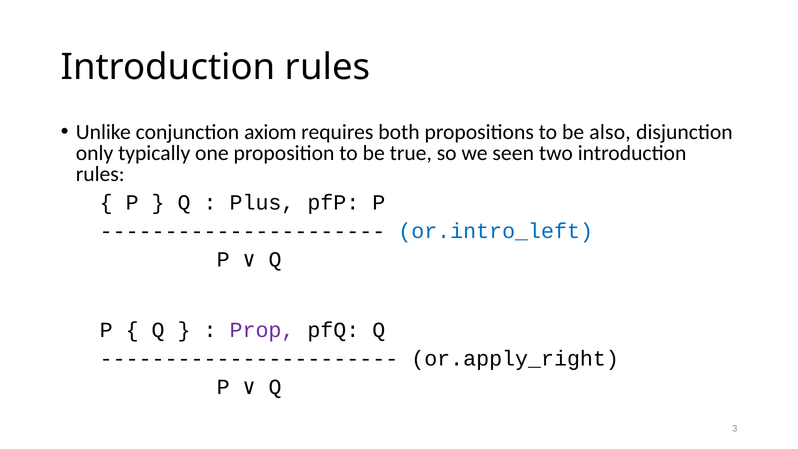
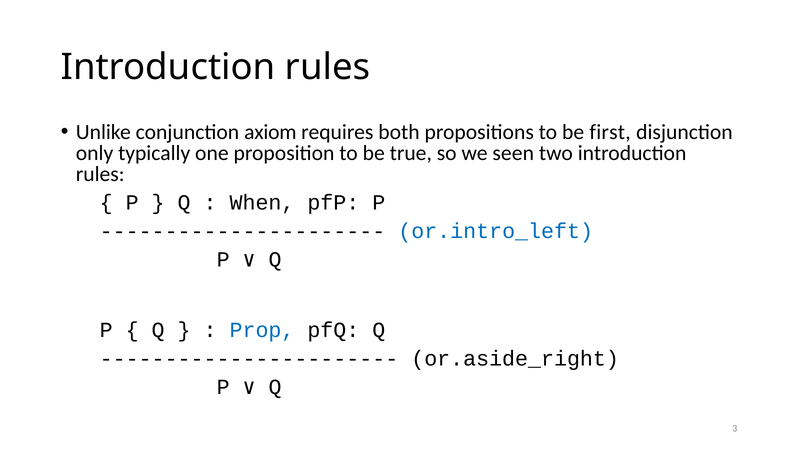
also: also -> first
Plus: Plus -> When
Prop colour: purple -> blue
or.apply_right: or.apply_right -> or.aside_right
